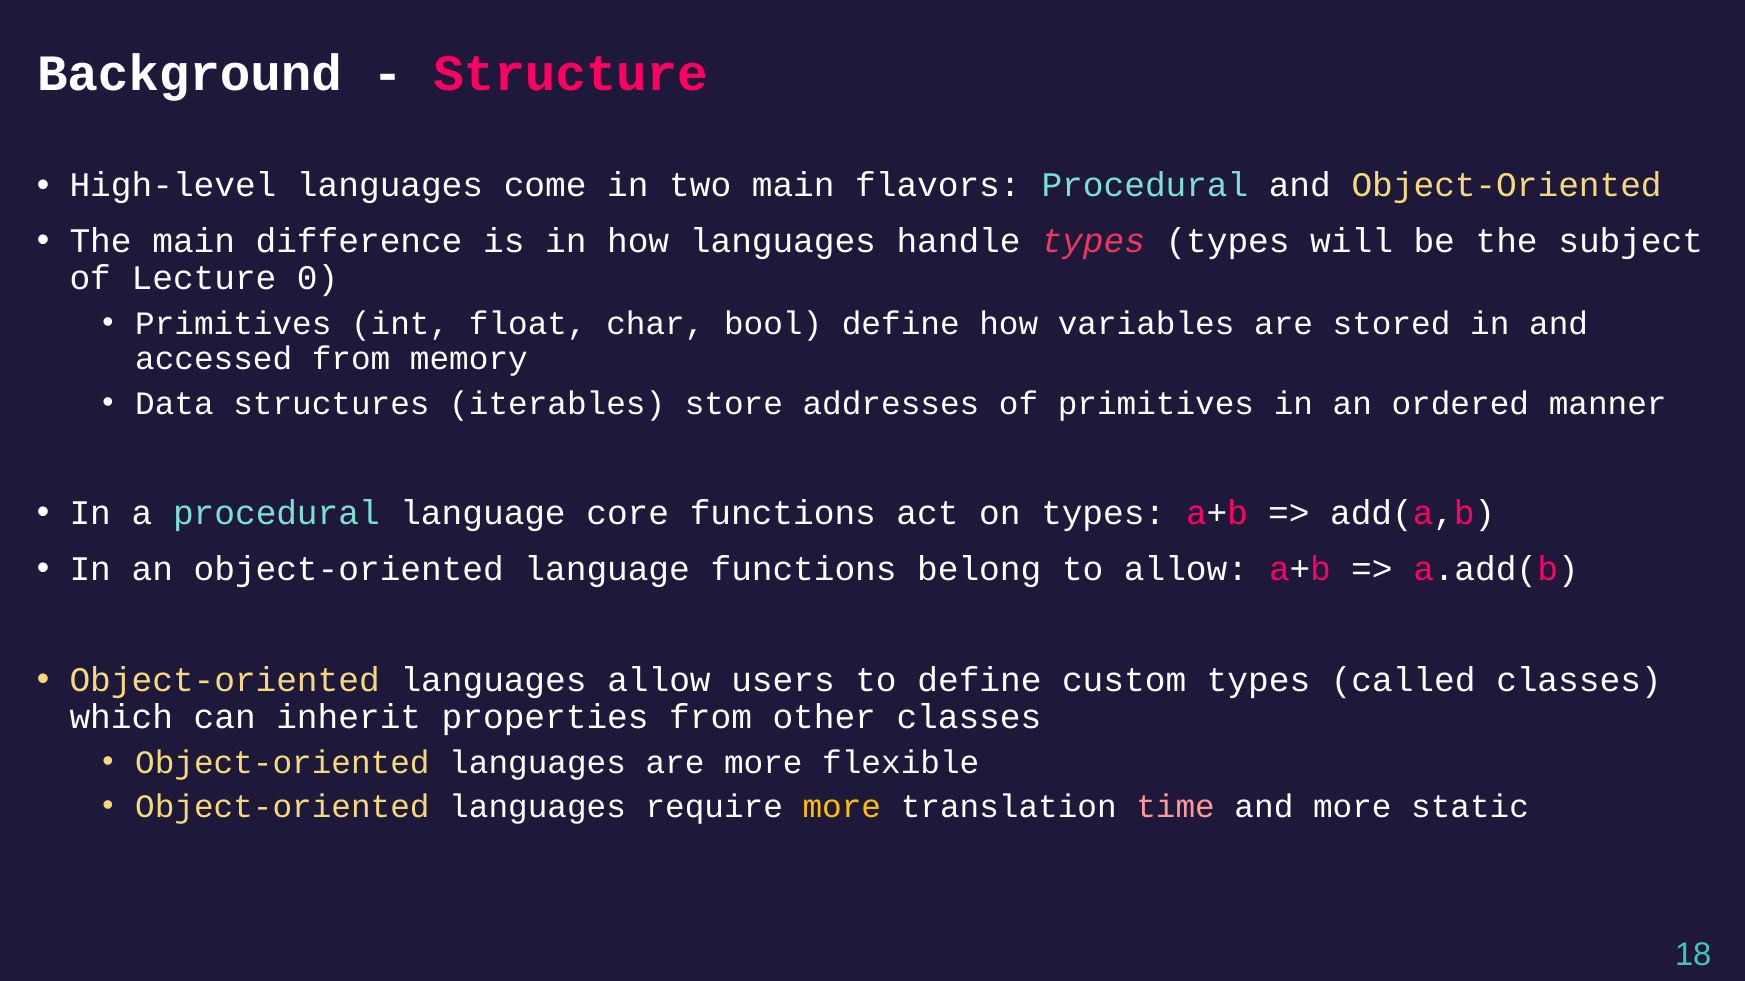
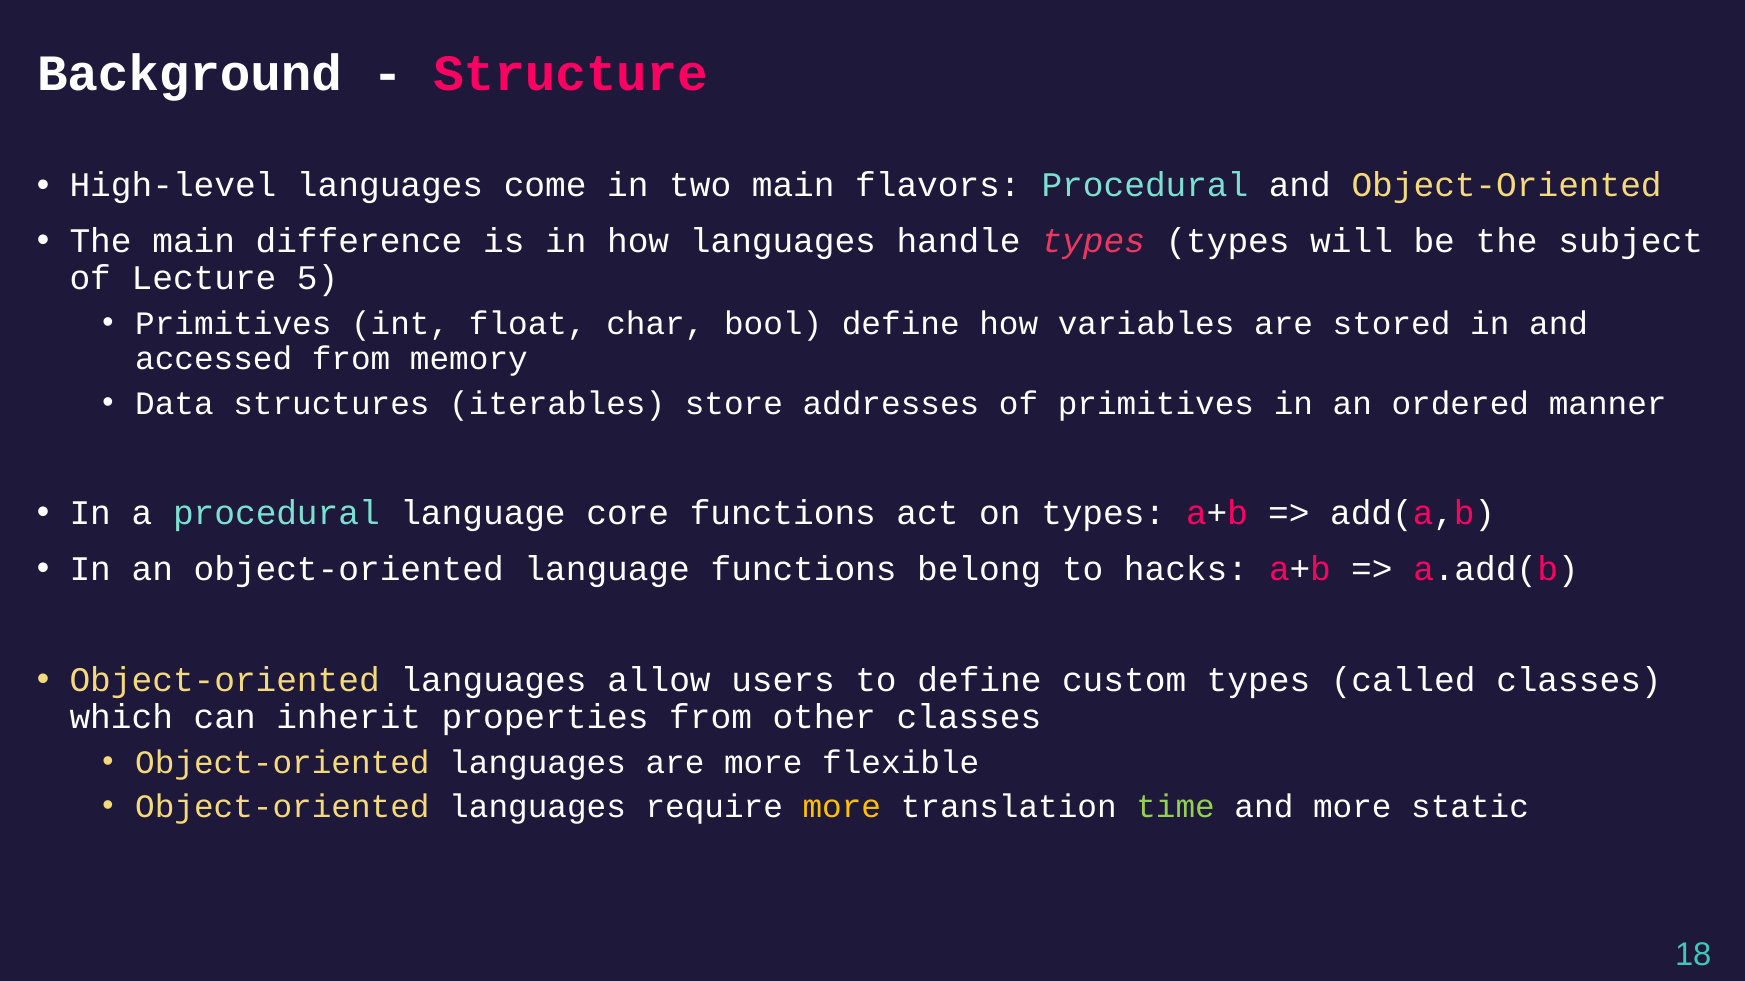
0: 0 -> 5
to allow: allow -> hacks
time colour: pink -> light green
